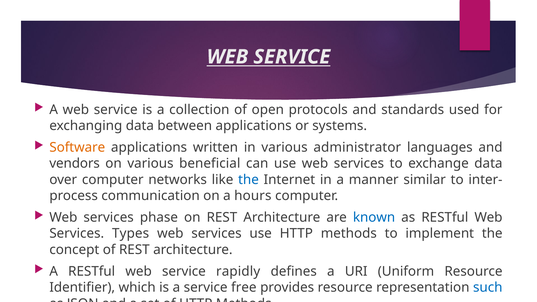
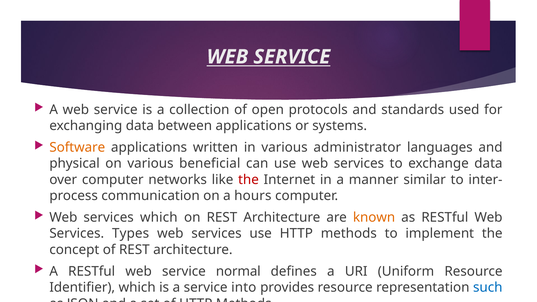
vendors: vendors -> physical
the at (248, 180) colour: blue -> red
services phase: phase -> which
known colour: blue -> orange
rapidly: rapidly -> normal
free: free -> into
